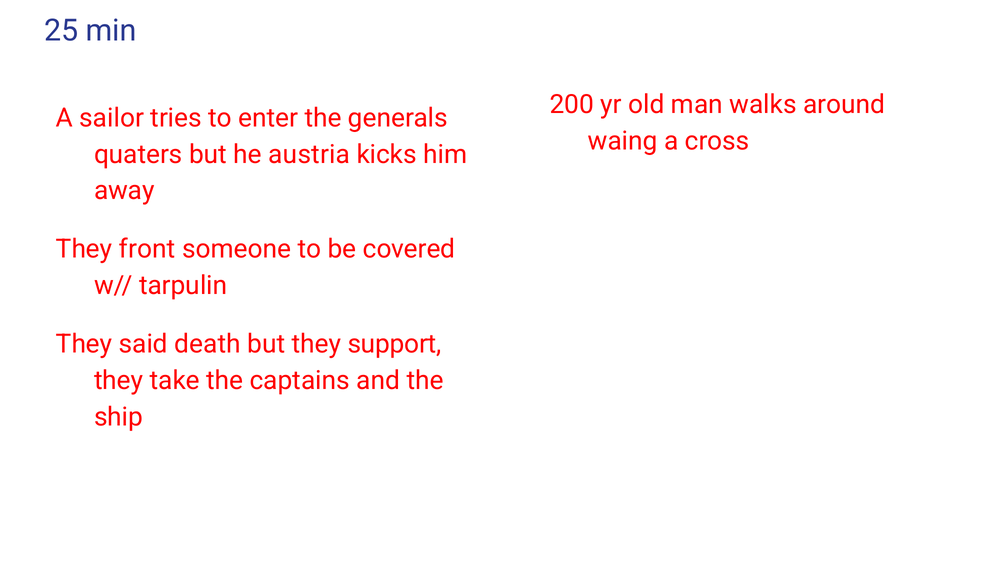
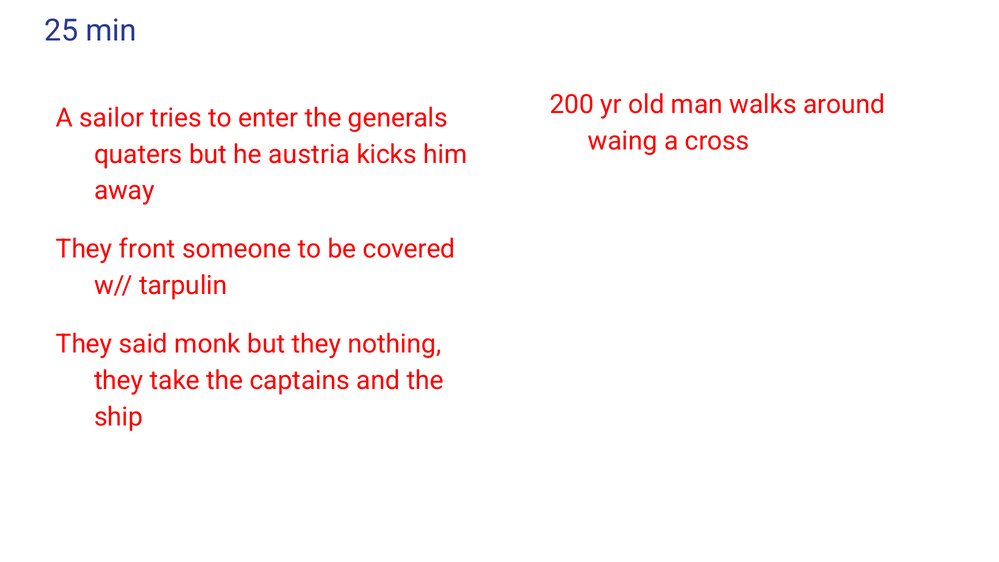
death: death -> monk
support: support -> nothing
